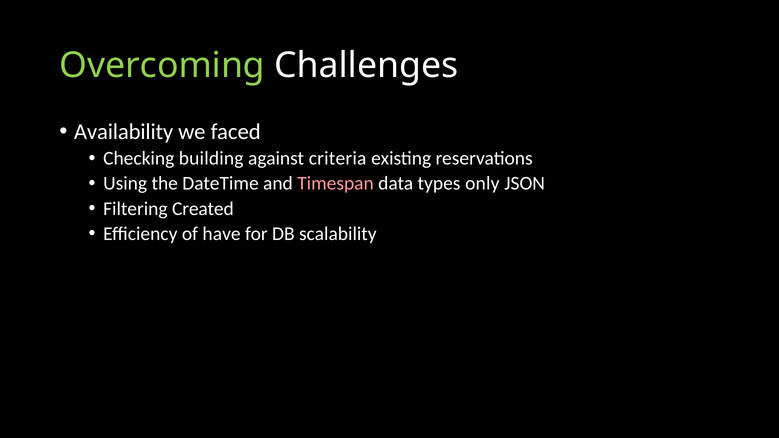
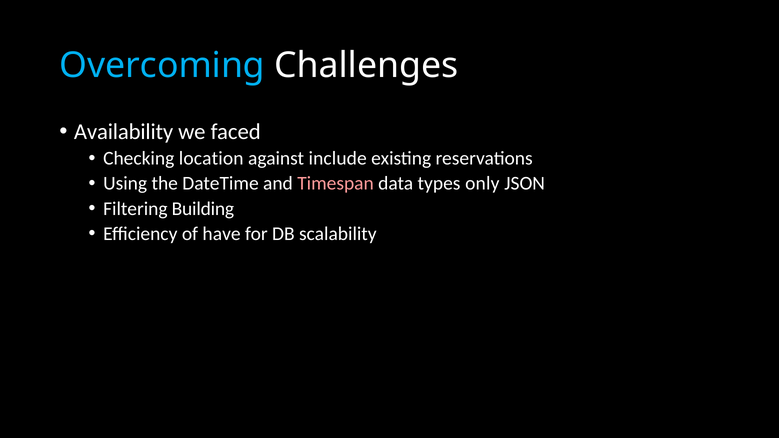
Overcoming colour: light green -> light blue
building: building -> location
criteria: criteria -> include
Created: Created -> Building
